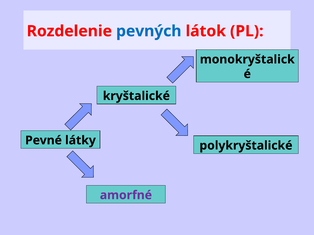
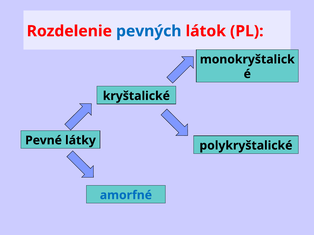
amorfné colour: purple -> blue
